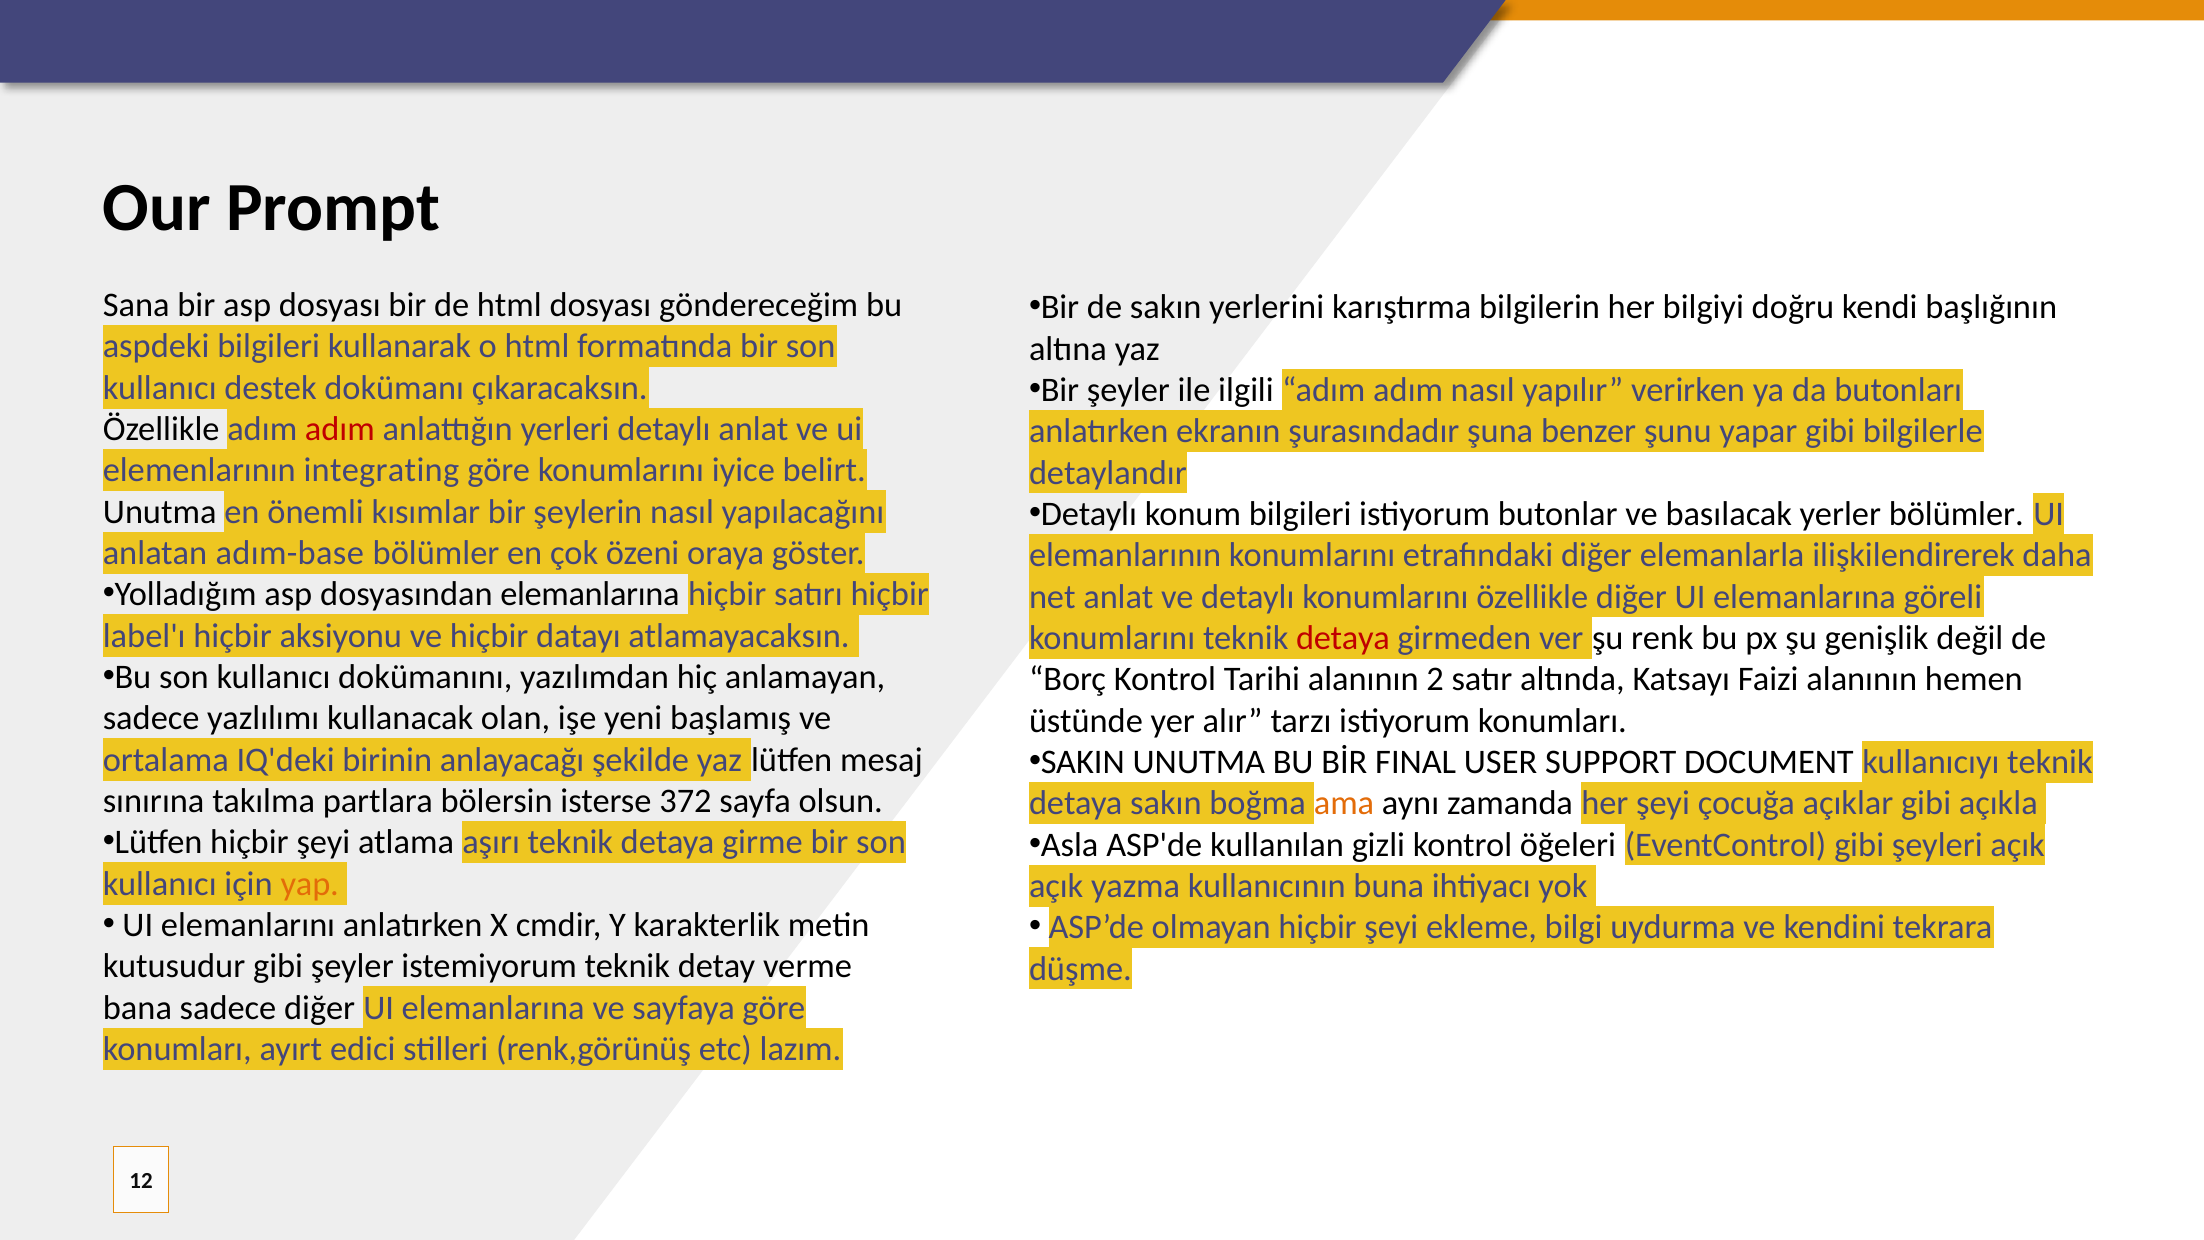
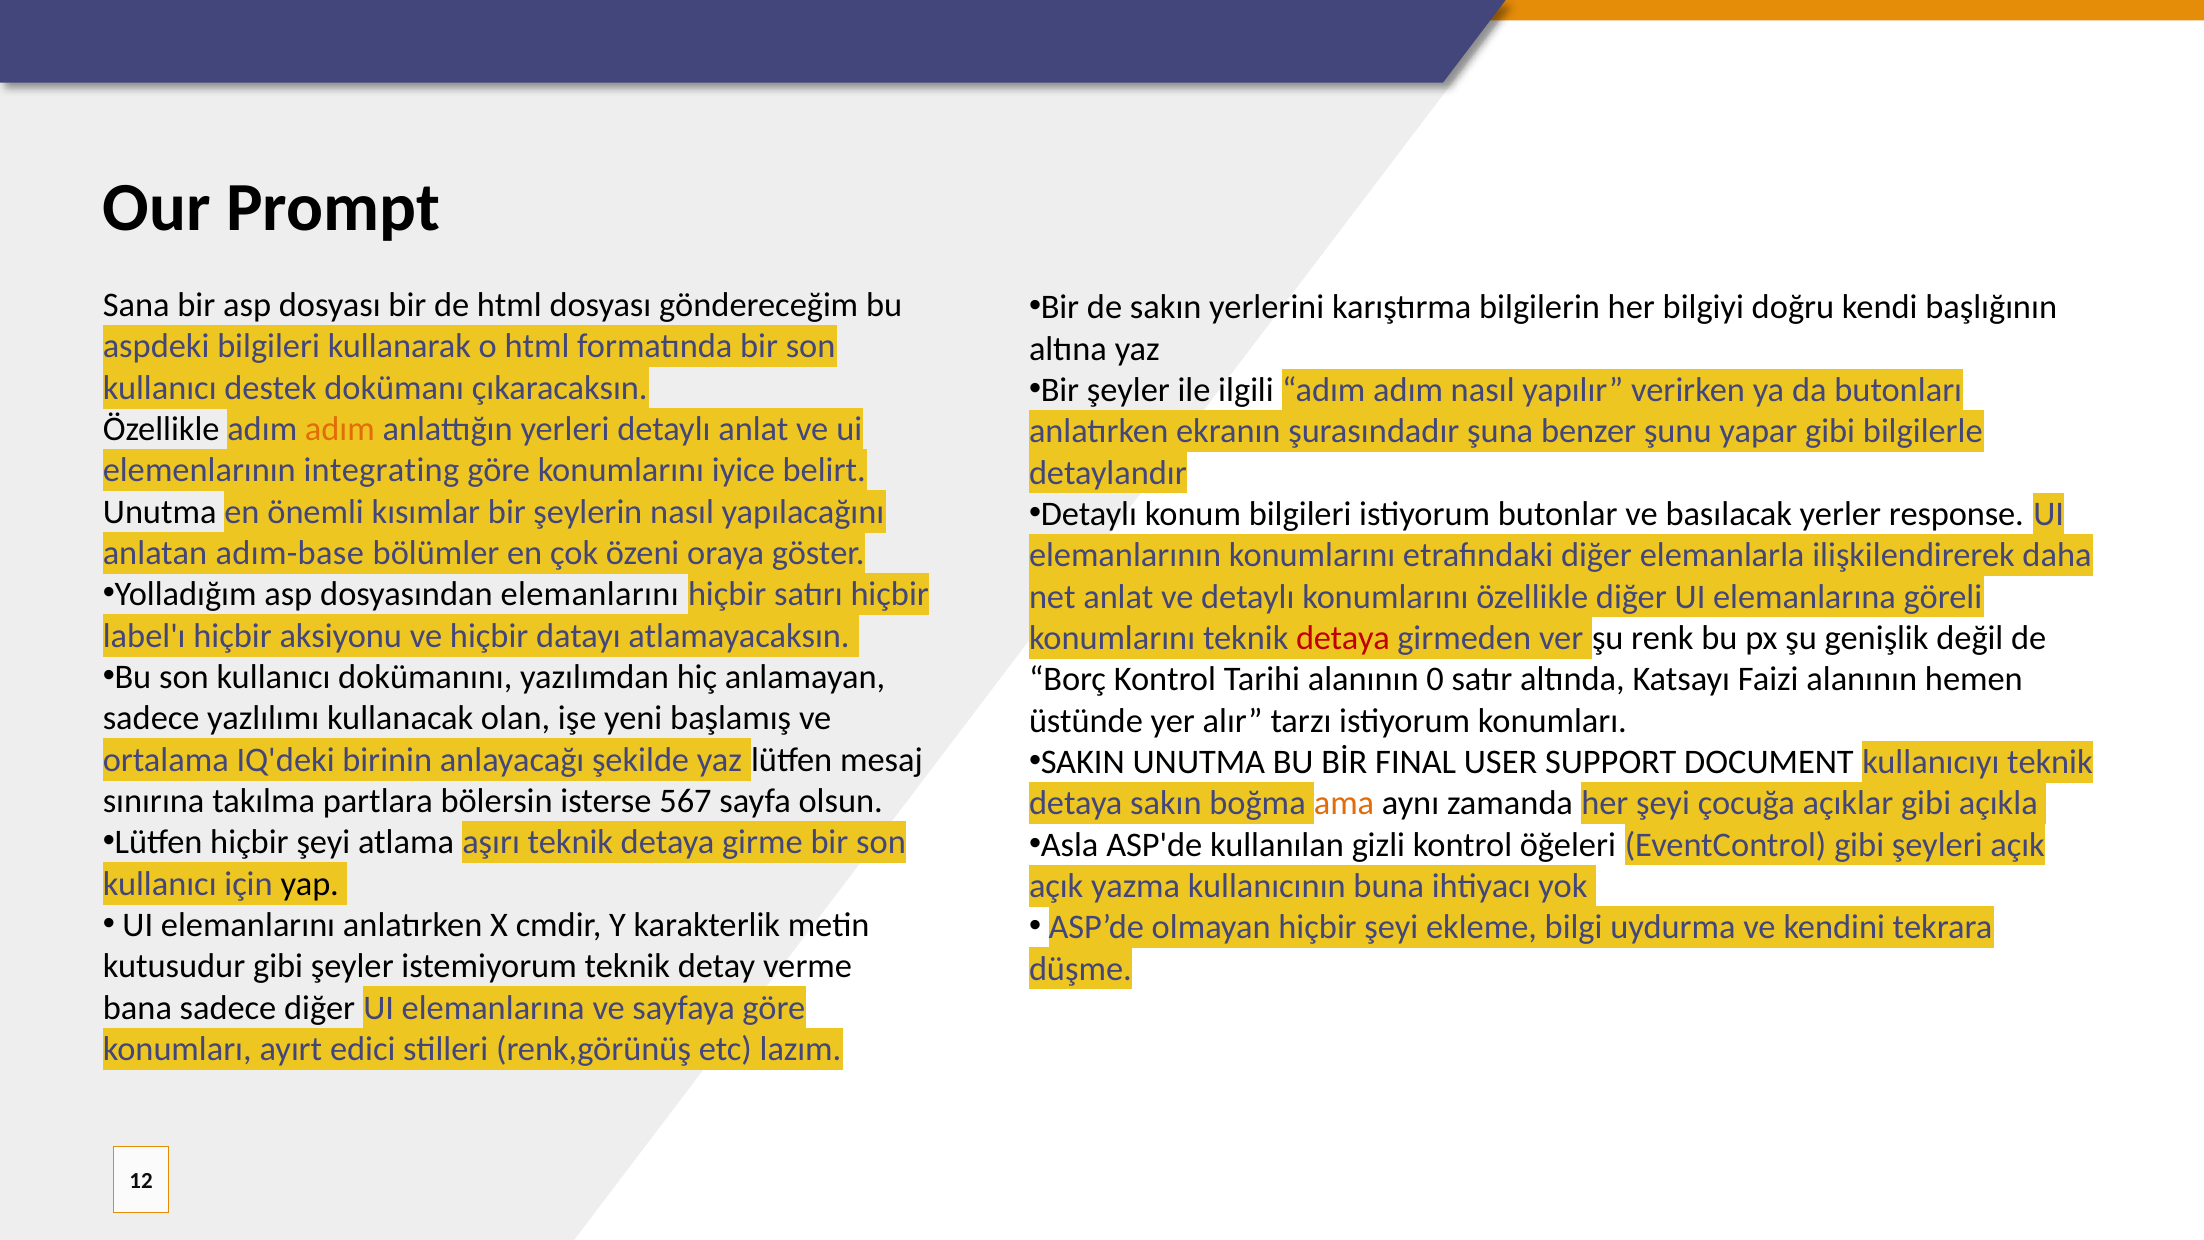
adım at (340, 429) colour: red -> orange
yerler bölümler: bölümler -> response
dosyasından elemanlarına: elemanlarına -> elemanlarını
2: 2 -> 0
372: 372 -> 567
yap colour: orange -> black
